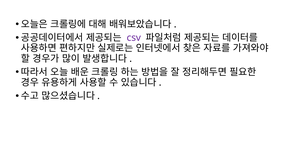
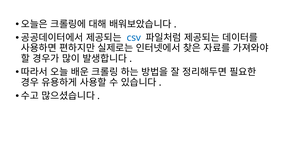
csv colour: purple -> blue
